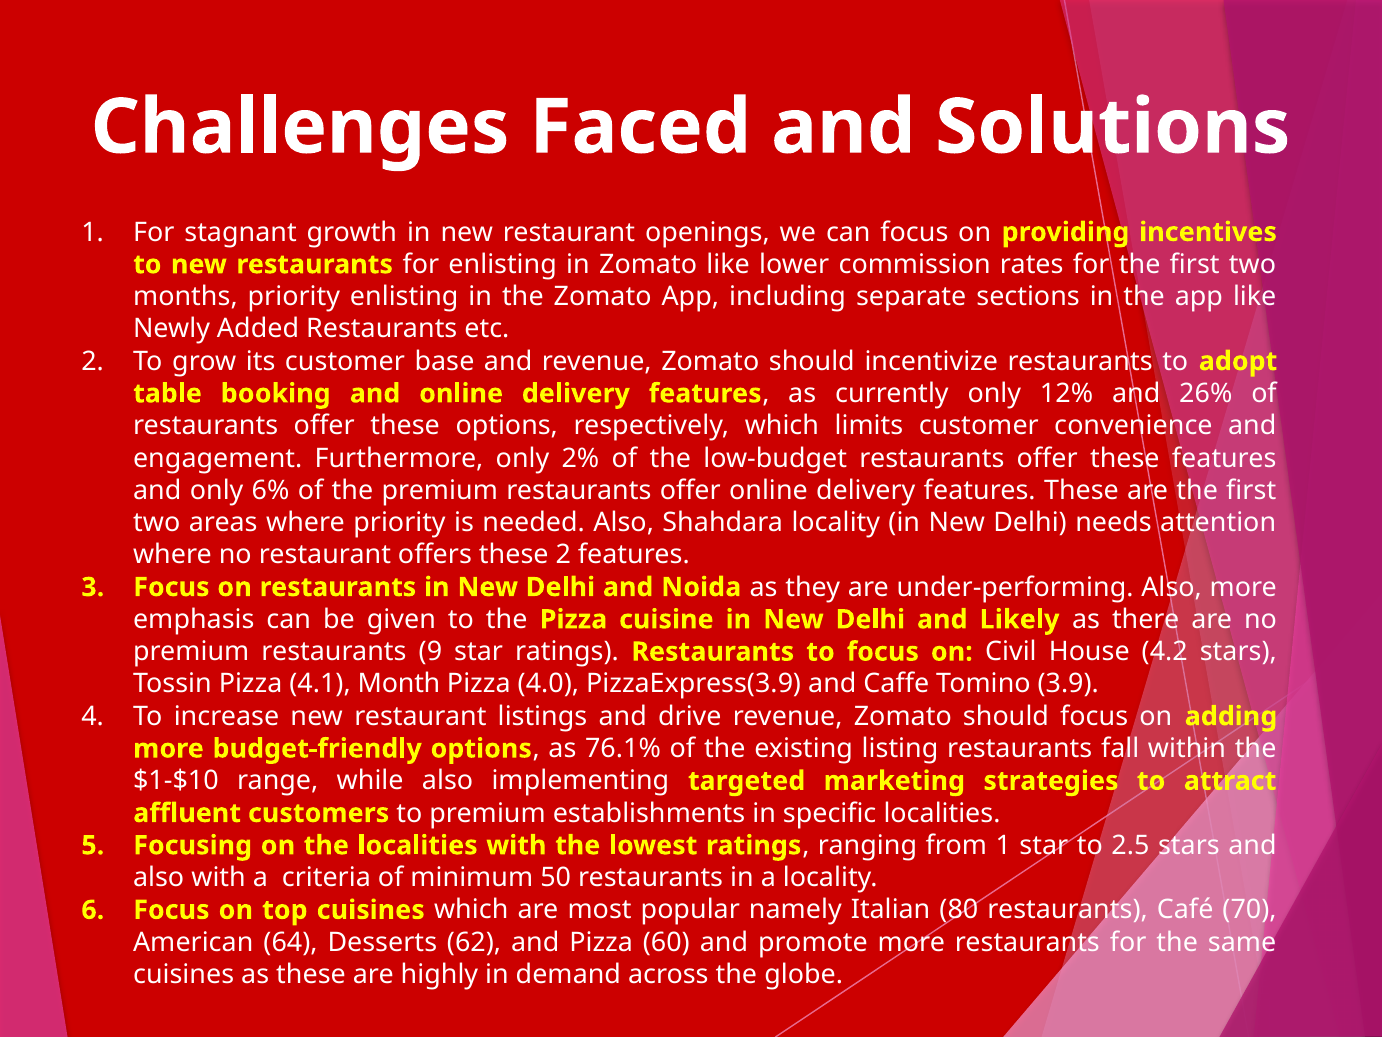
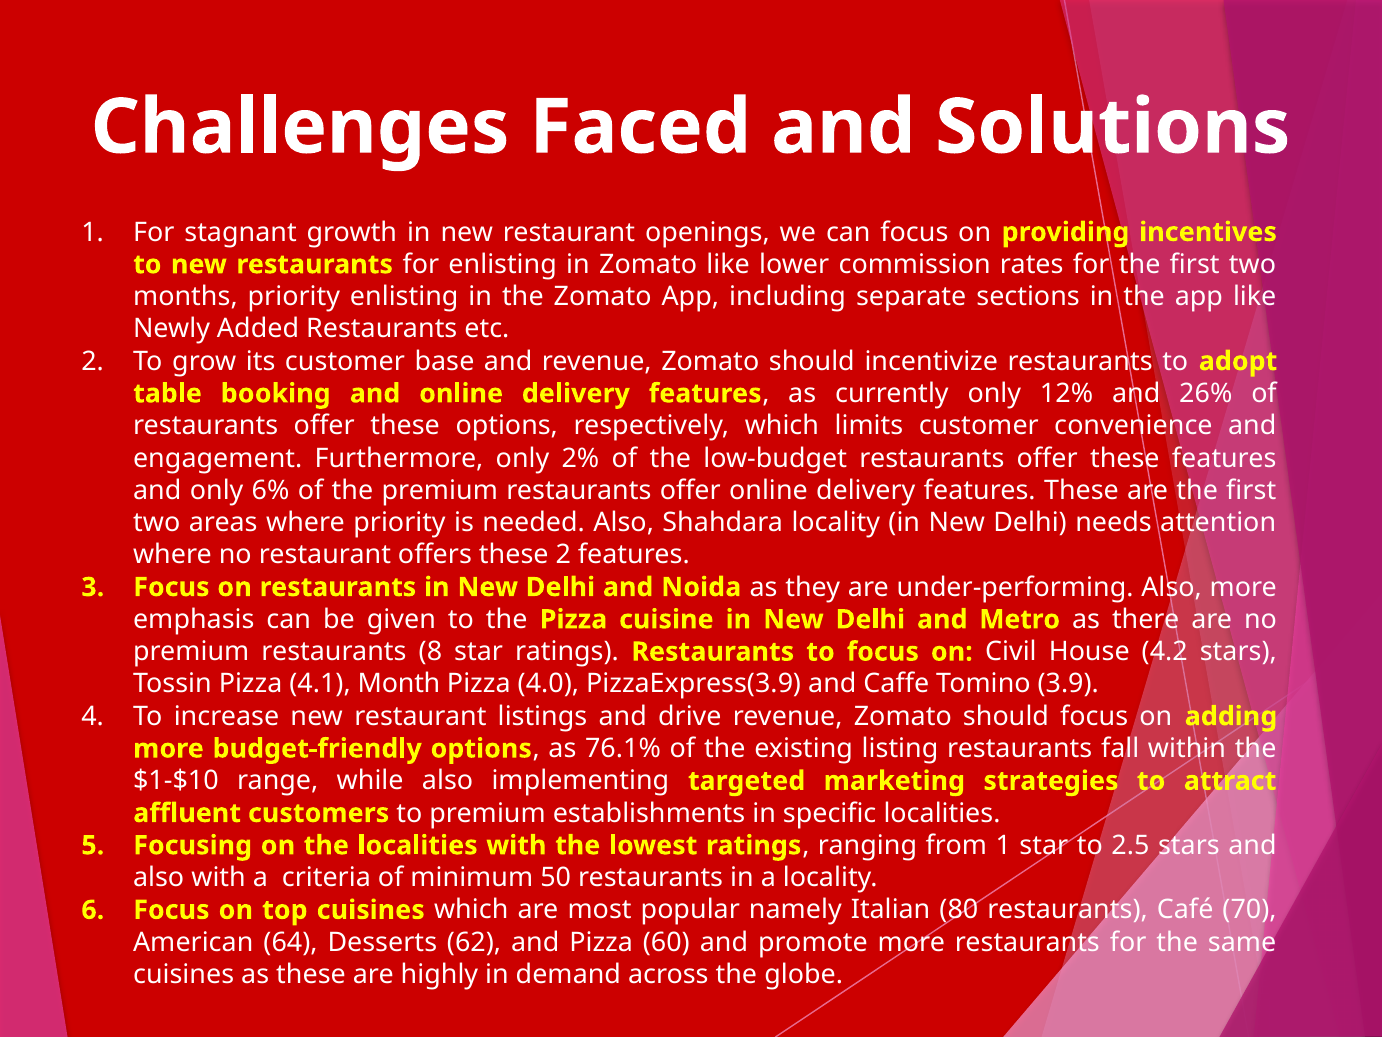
Likely: Likely -> Metro
9: 9 -> 8
